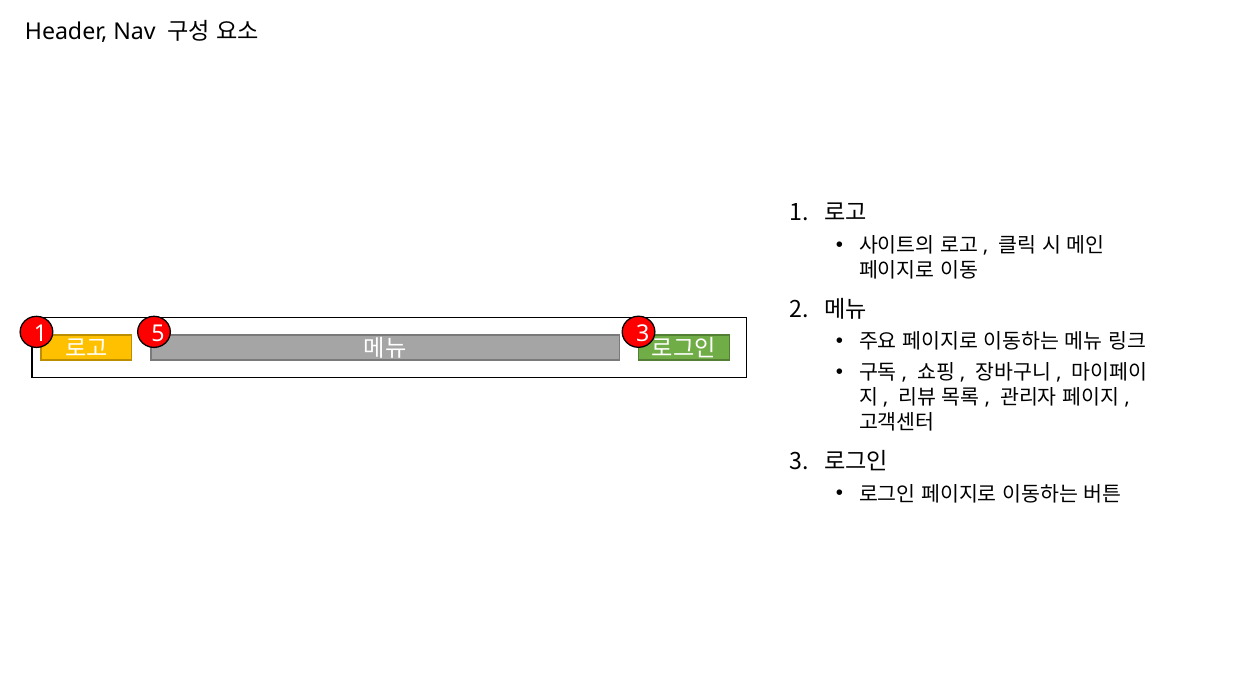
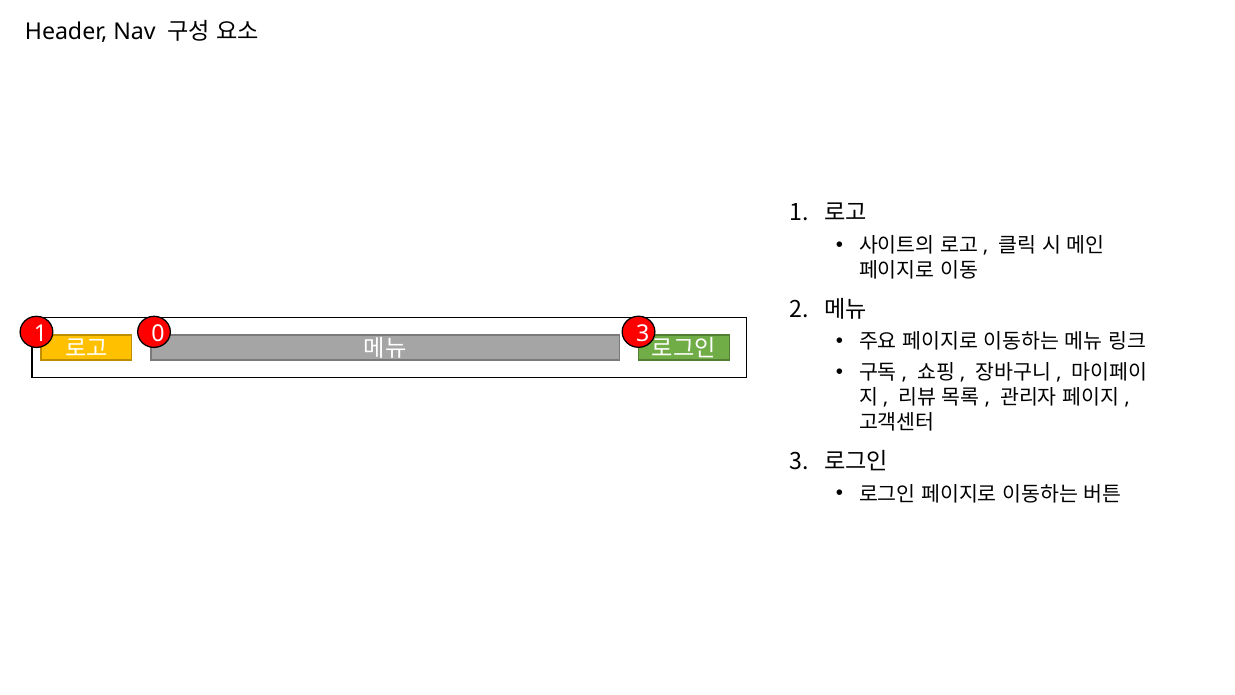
5: 5 -> 0
